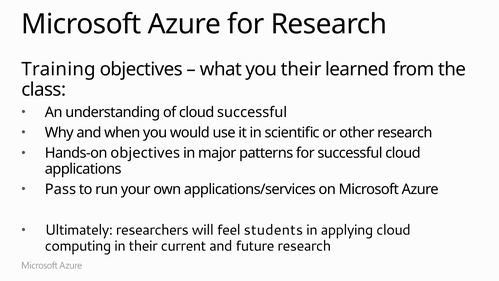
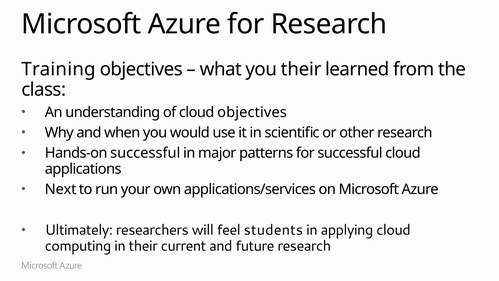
cloud successful: successful -> objectives
Hands-on objectives: objectives -> successful
Pass: Pass -> Next
